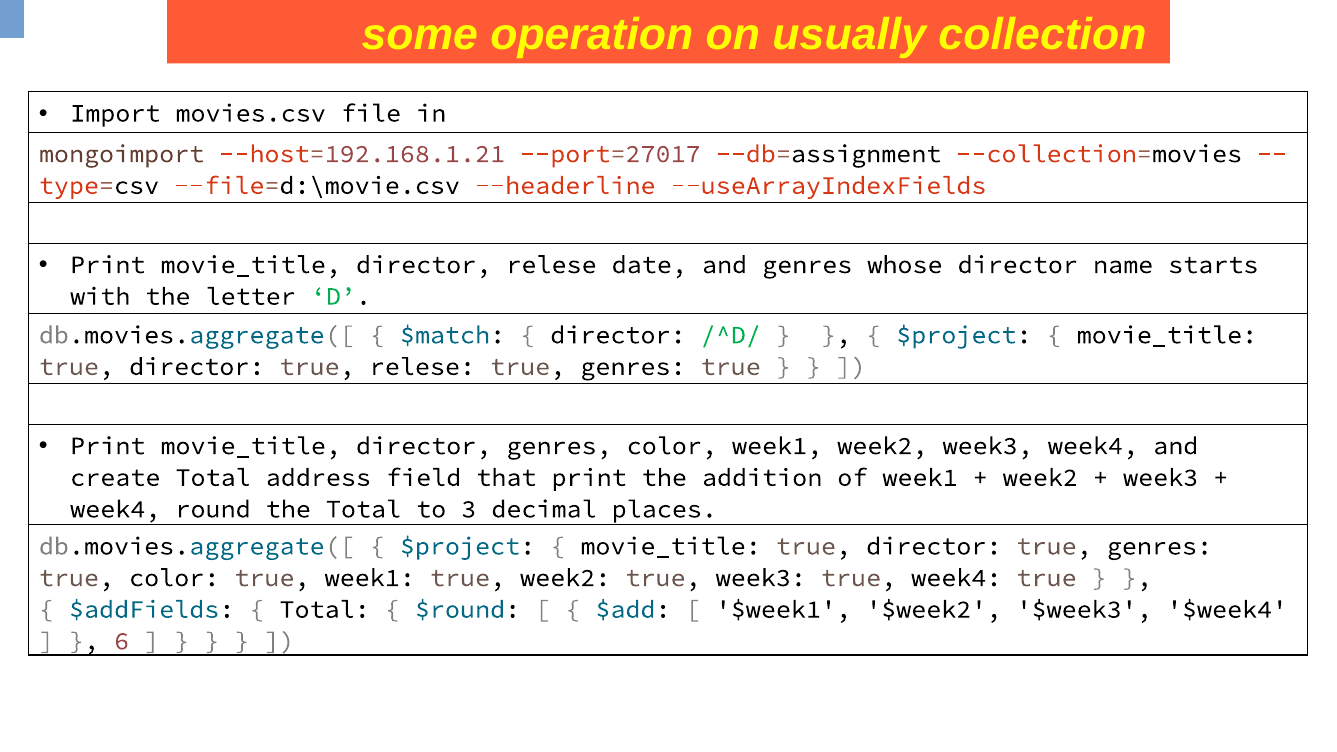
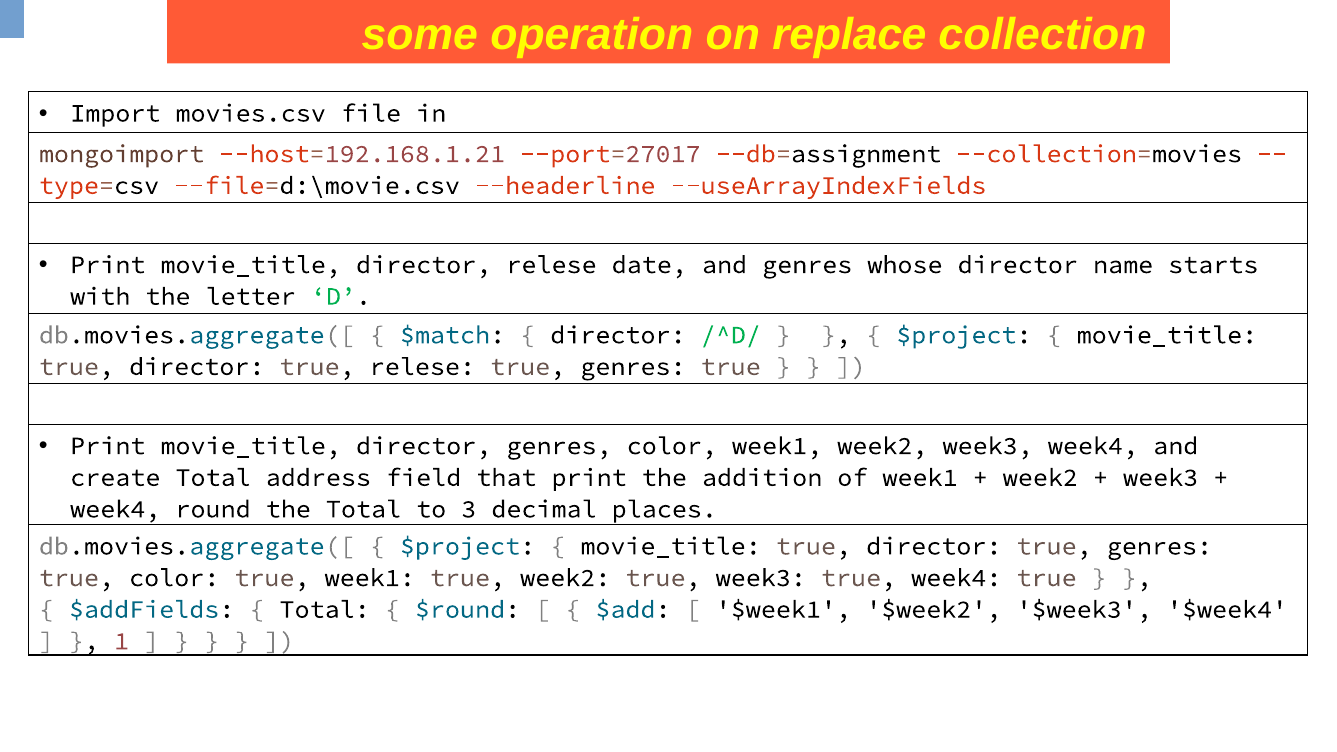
usually: usually -> replace
6: 6 -> 1
